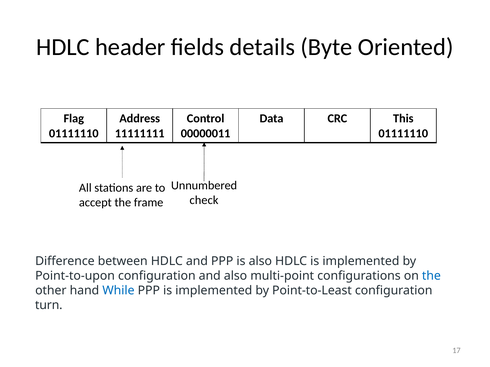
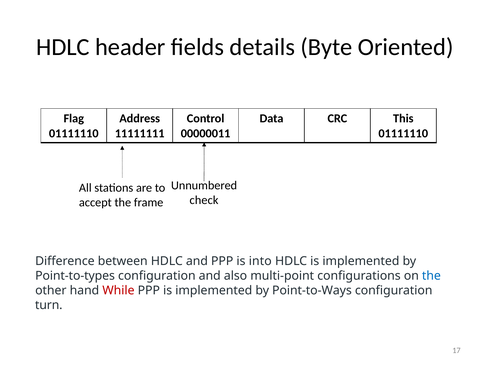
is also: also -> into
Point-to-upon: Point-to-upon -> Point-to-types
While colour: blue -> red
Point-to-Least: Point-to-Least -> Point-to-Ways
